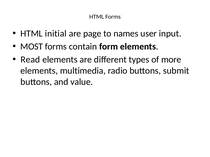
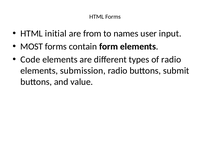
page: page -> from
Read: Read -> Code
of more: more -> radio
multimedia: multimedia -> submission
